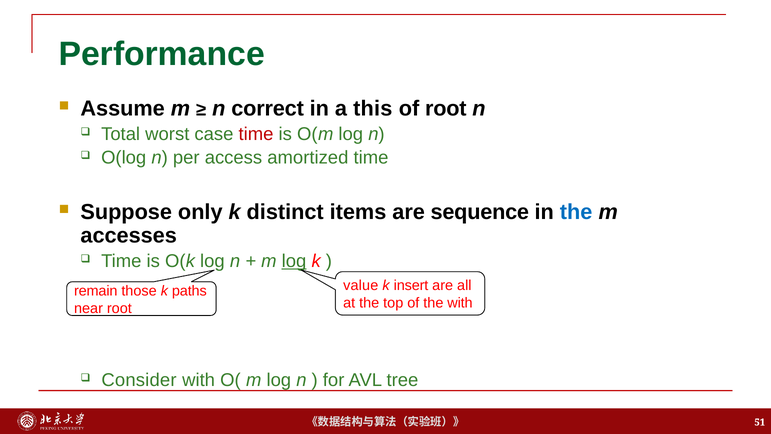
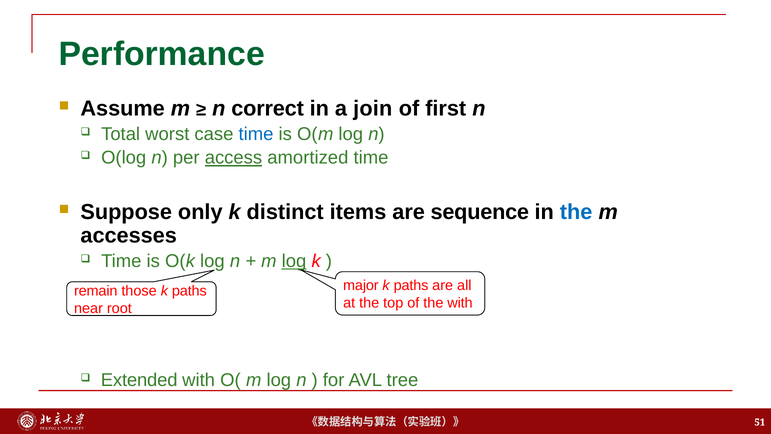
this: this -> join
of root: root -> first
time at (256, 134) colour: red -> blue
access underline: none -> present
value: value -> major
insert at (411, 285): insert -> paths
Consider: Consider -> Extended
